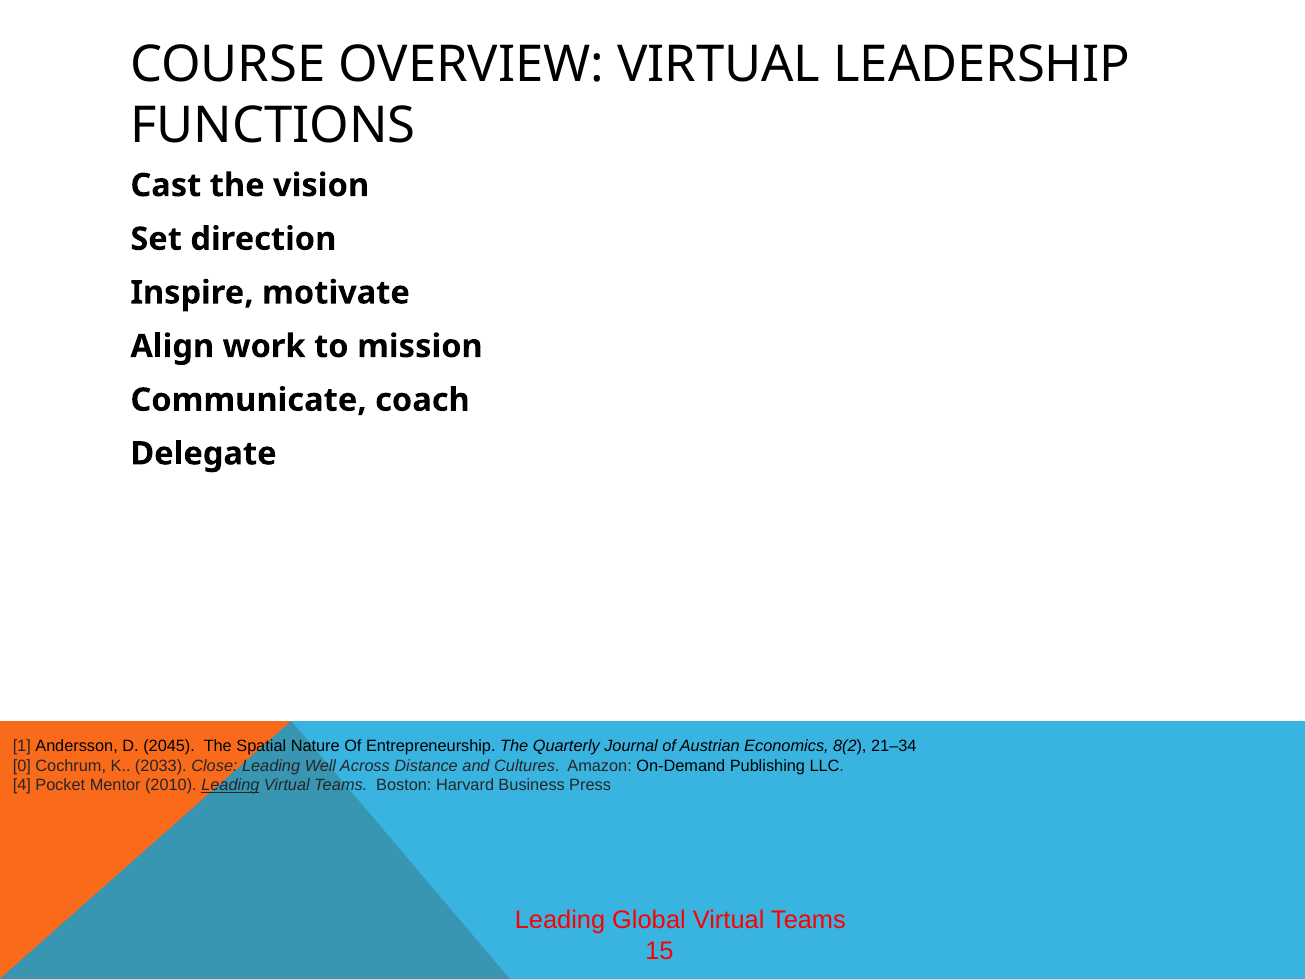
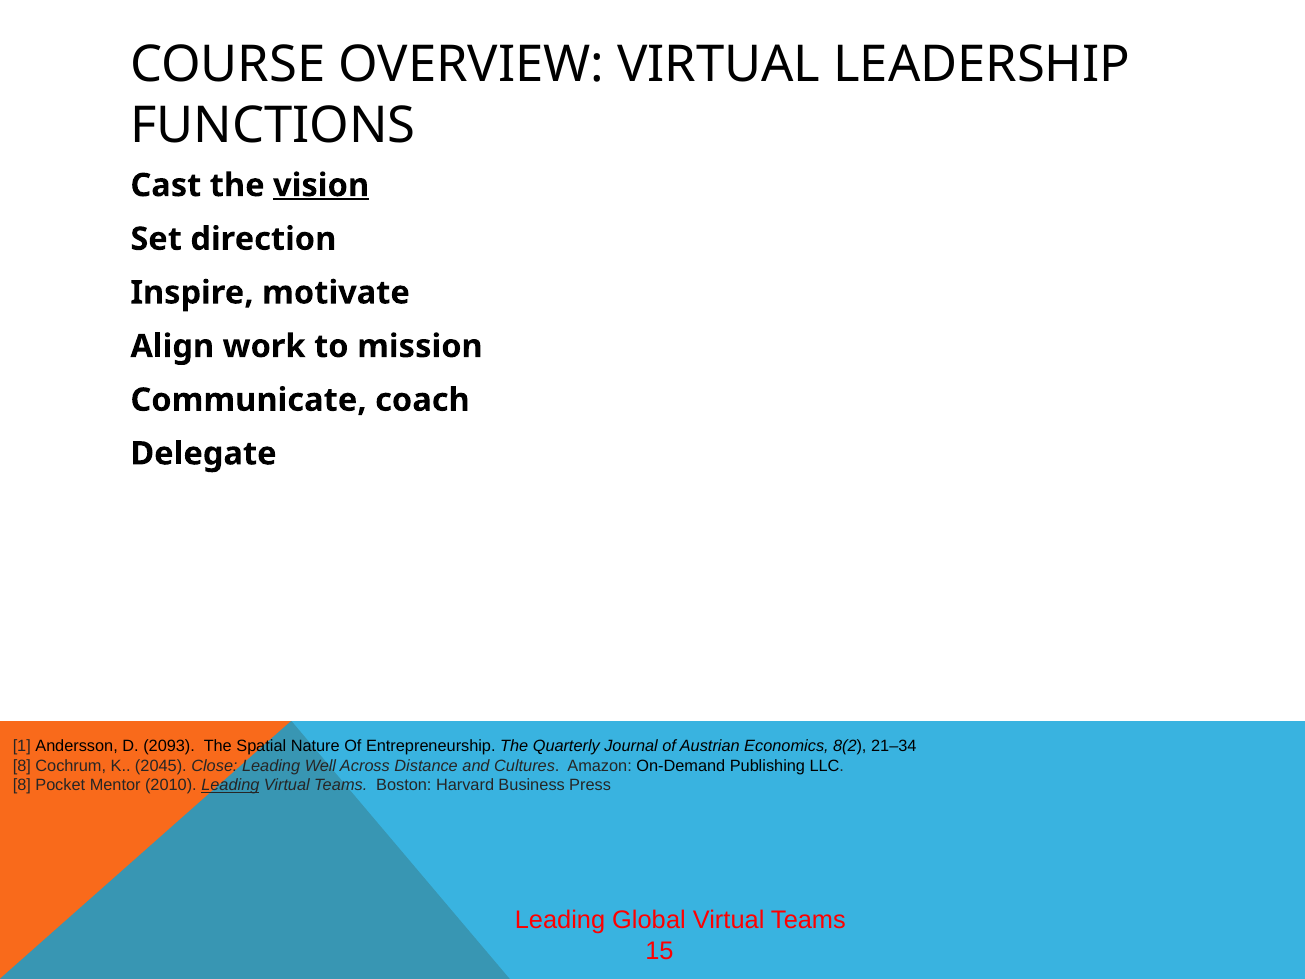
vision underline: none -> present
2045: 2045 -> 2093
0 at (22, 766): 0 -> 8
2033: 2033 -> 2045
4 at (22, 785): 4 -> 8
